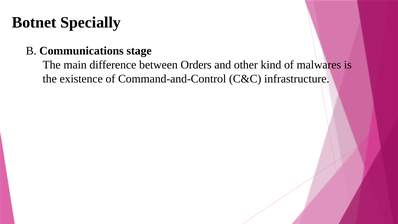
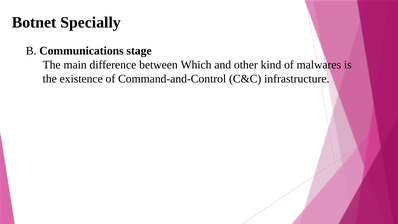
Orders: Orders -> Which
